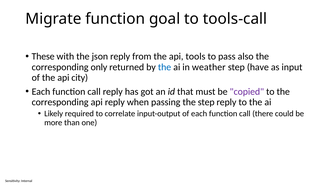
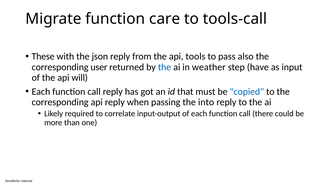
goal: goal -> care
only: only -> user
city: city -> will
copied colour: purple -> blue
the step: step -> into
